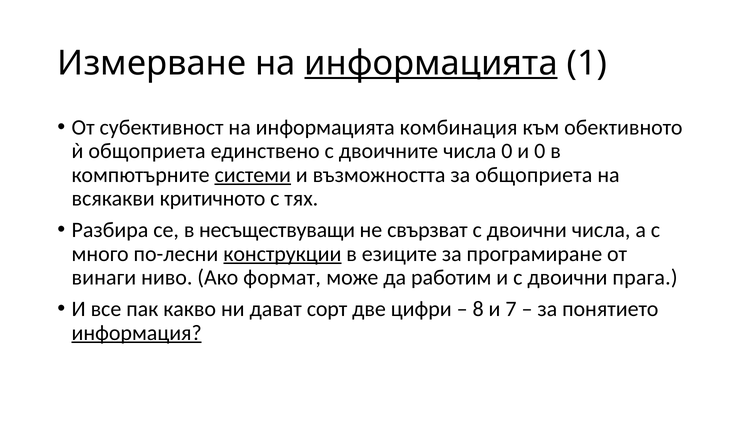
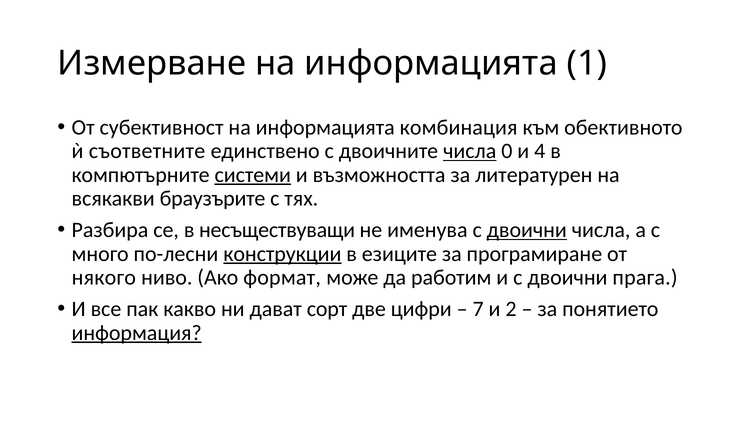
информацията at (431, 63) underline: present -> none
ѝ общоприета: общоприета -> съответните
числа at (470, 151) underline: none -> present
и 0: 0 -> 4
за общоприета: общоприета -> литературен
критичното: критичното -> браузърите
свързват: свързват -> именува
двоични at (527, 230) underline: none -> present
винаги: винаги -> някого
8: 8 -> 7
7: 7 -> 2
